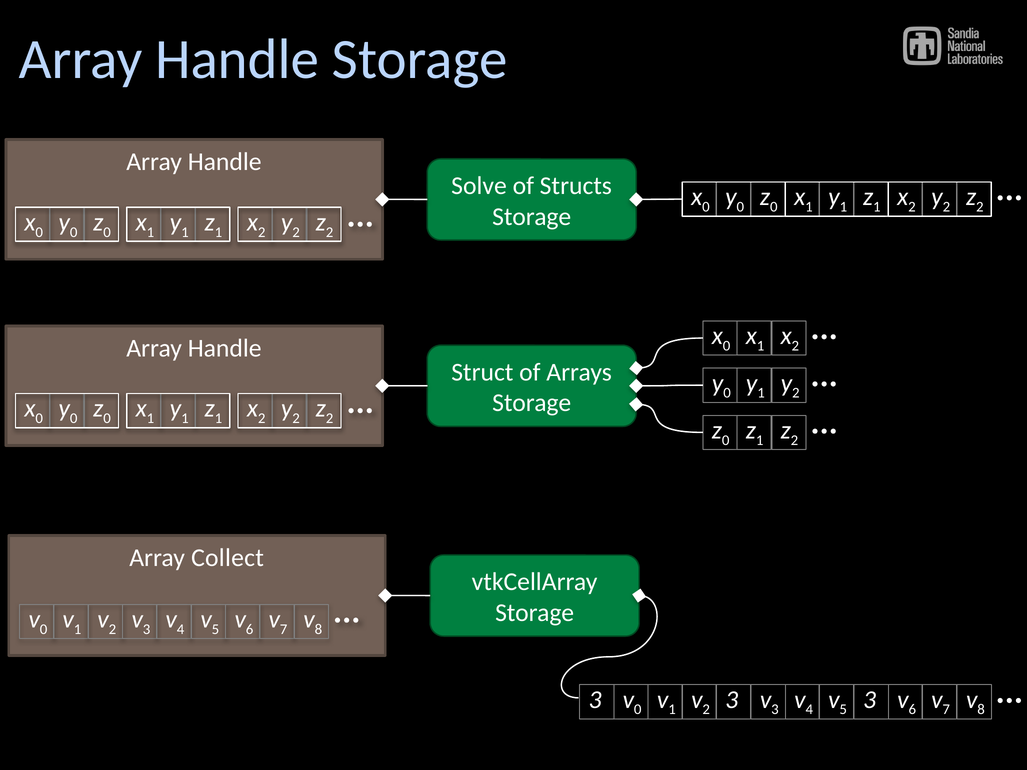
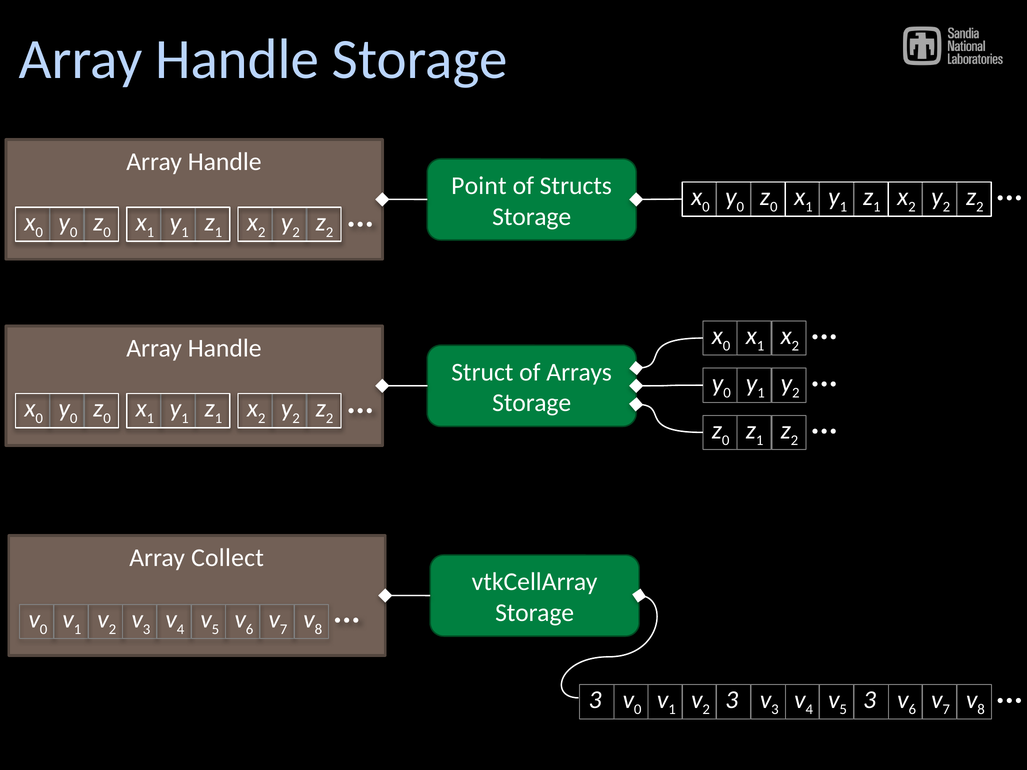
Solve: Solve -> Point
